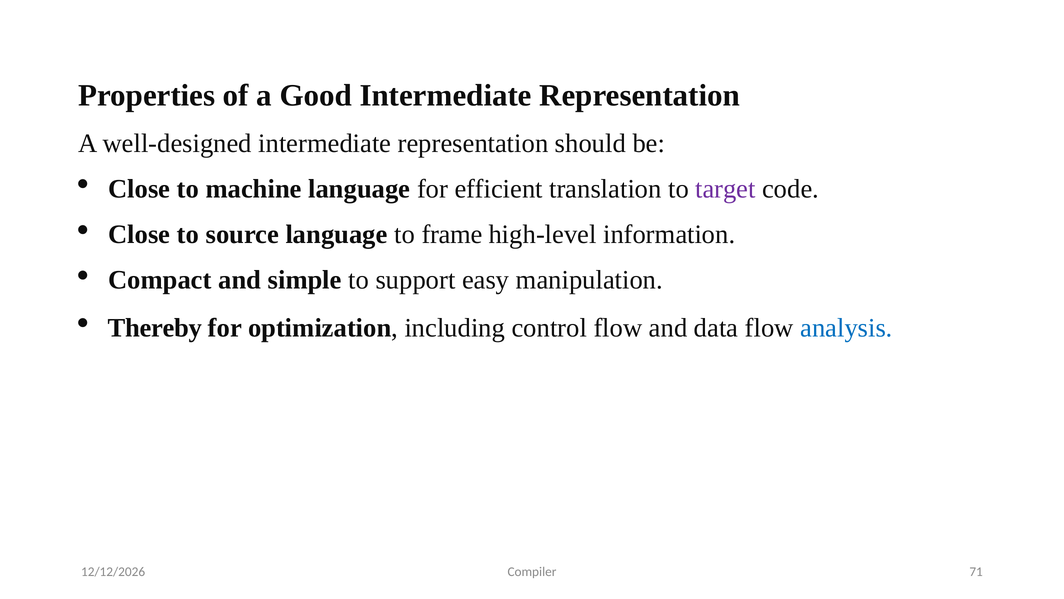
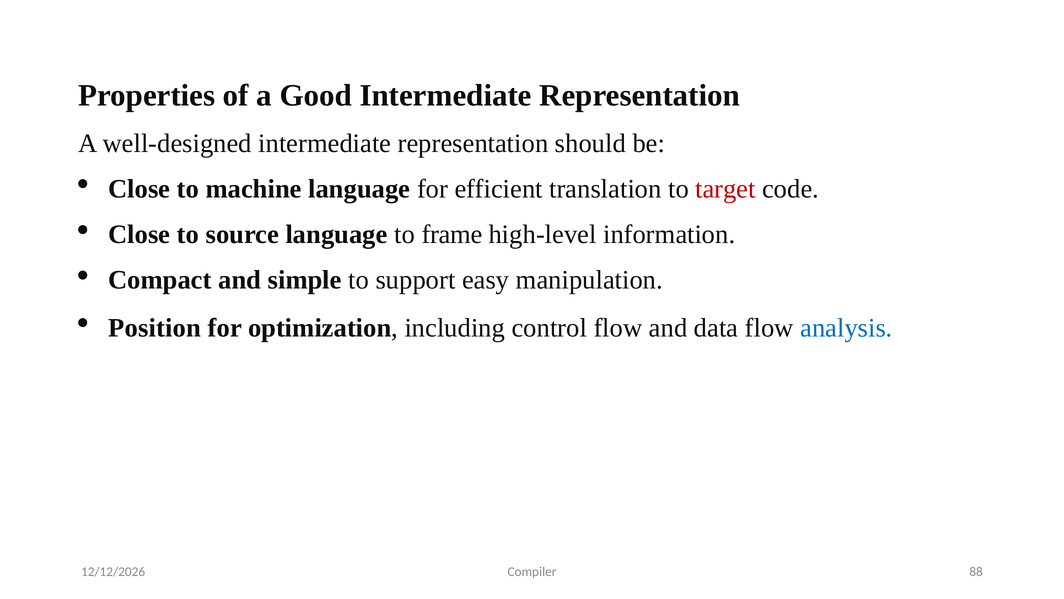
target colour: purple -> red
Thereby: Thereby -> Position
71: 71 -> 88
